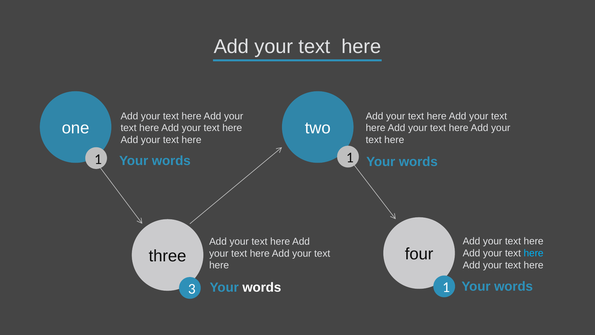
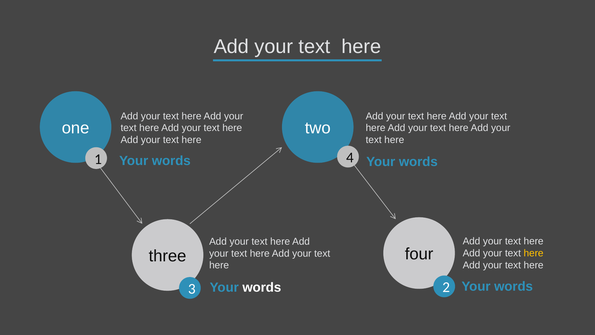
1 1: 1 -> 4
here at (534, 253) colour: light blue -> yellow
3 1: 1 -> 2
